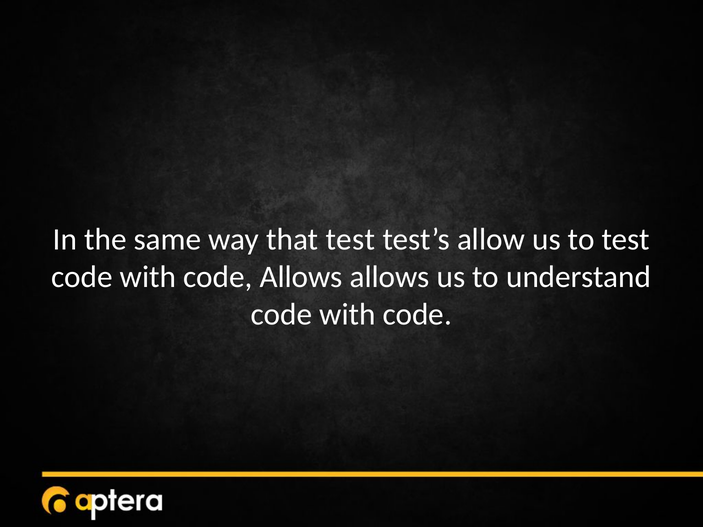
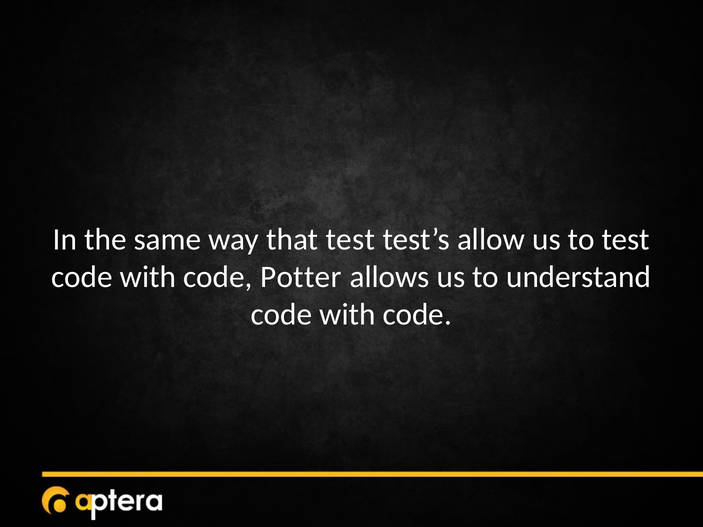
code Allows: Allows -> Potter
